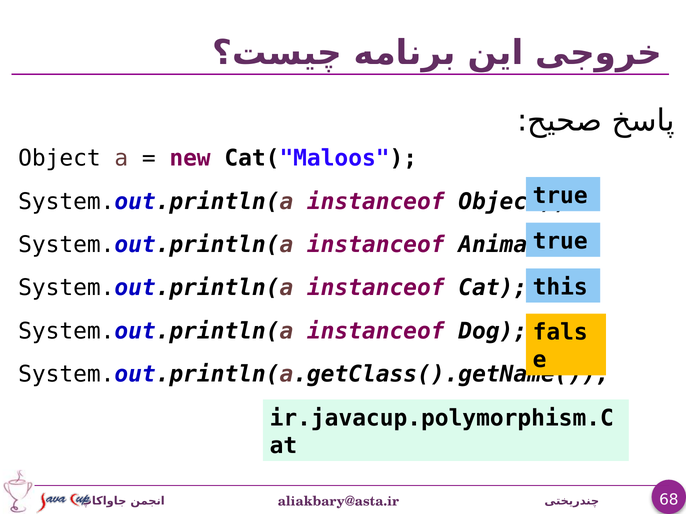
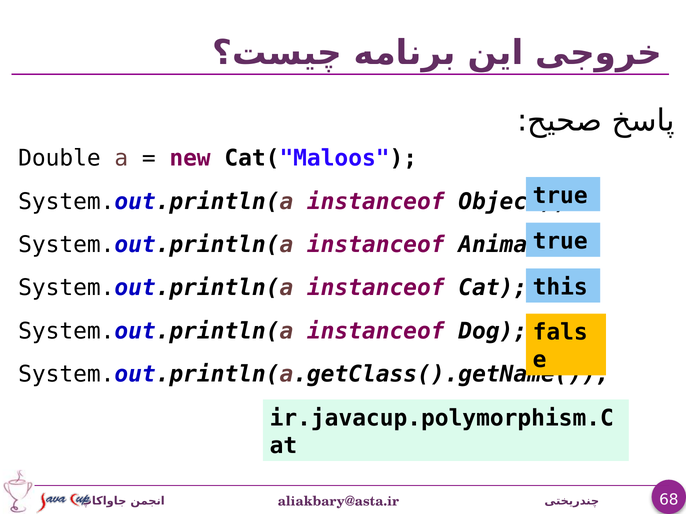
Object at (59, 158): Object -> Double
